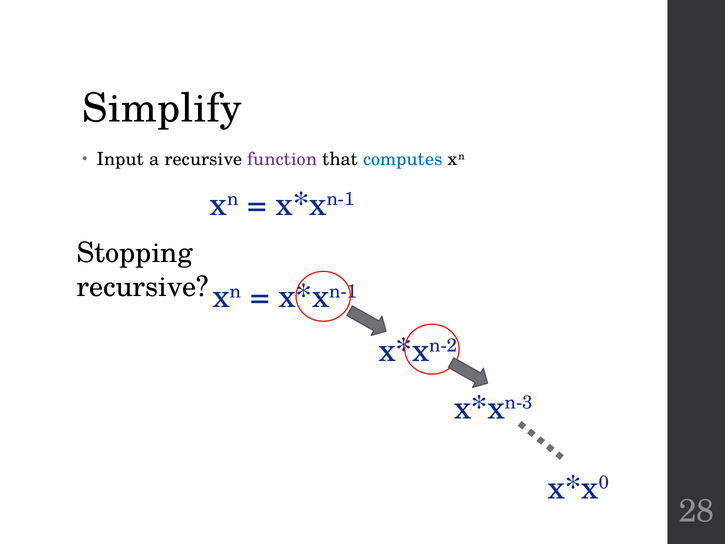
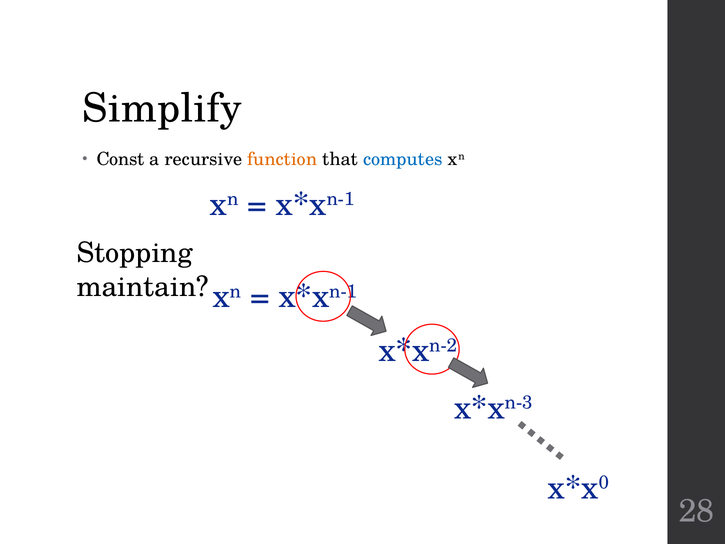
Input: Input -> Const
function colour: purple -> orange
recursive at (143, 287): recursive -> maintain
